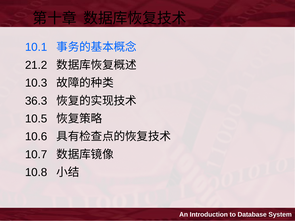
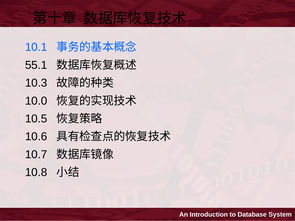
21.2: 21.2 -> 55.1
36.3: 36.3 -> 10.0
